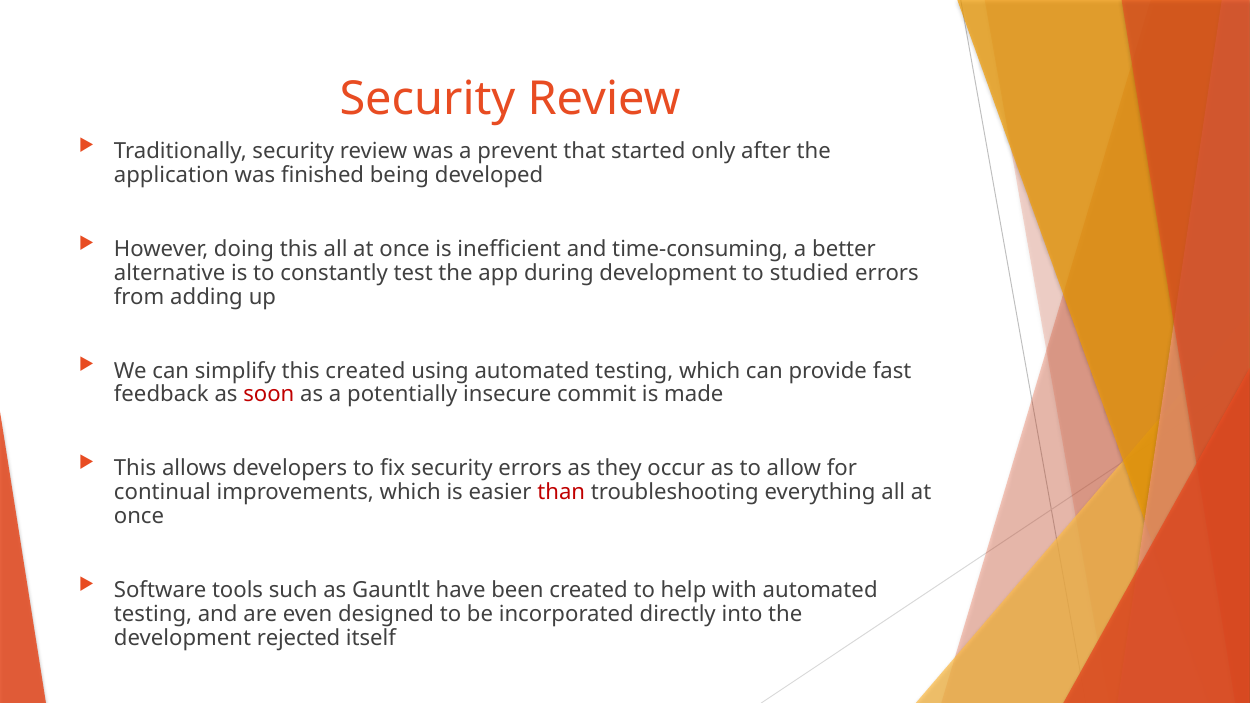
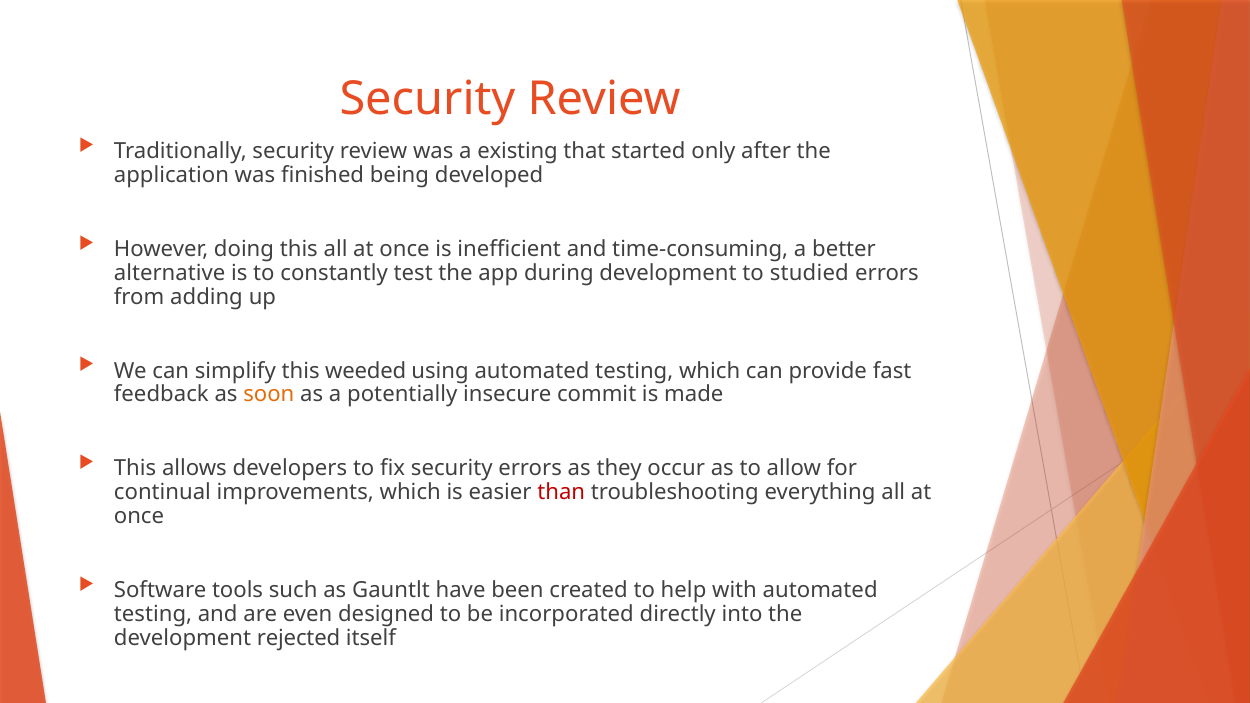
prevent: prevent -> existing
this created: created -> weeded
soon colour: red -> orange
